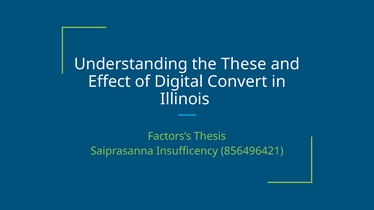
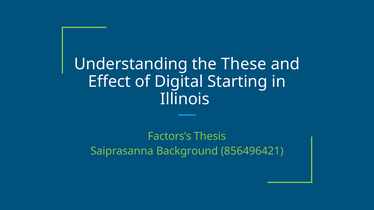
Convert: Convert -> Starting
Insufficency: Insufficency -> Background
